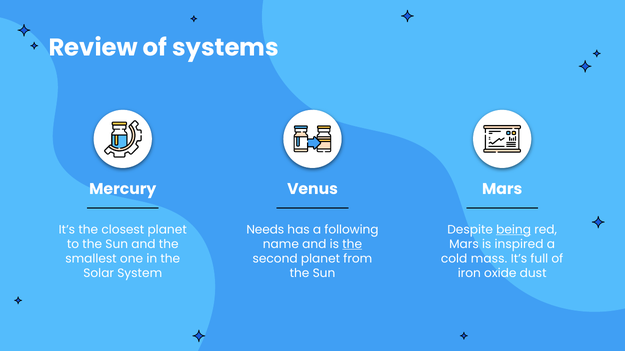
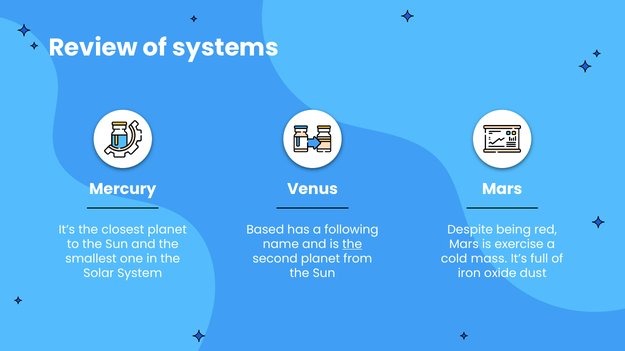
Needs: Needs -> Based
being underline: present -> none
inspired: inspired -> exercise
